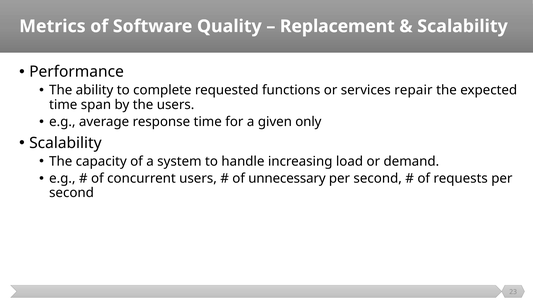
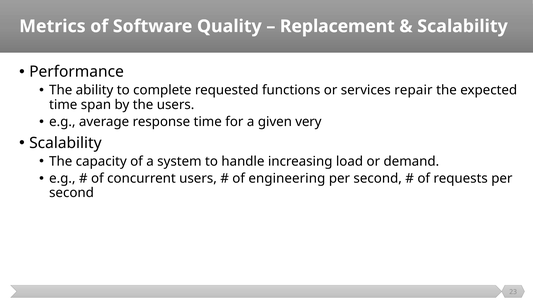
only: only -> very
unnecessary: unnecessary -> engineering
